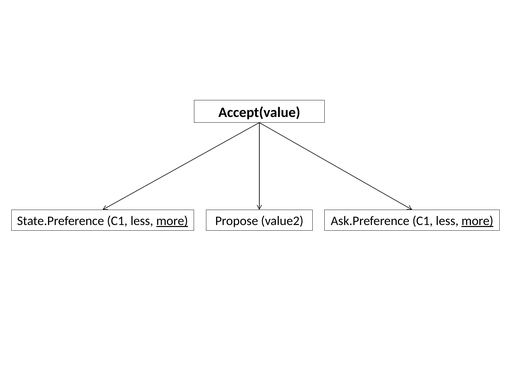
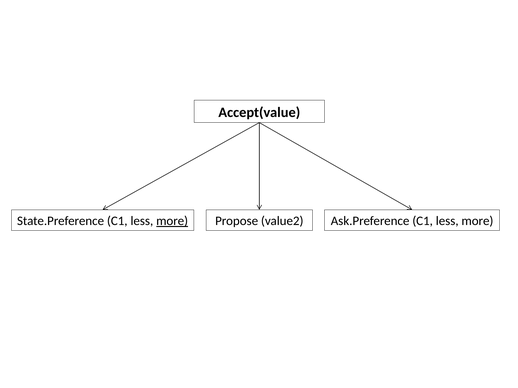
more at (477, 221) underline: present -> none
